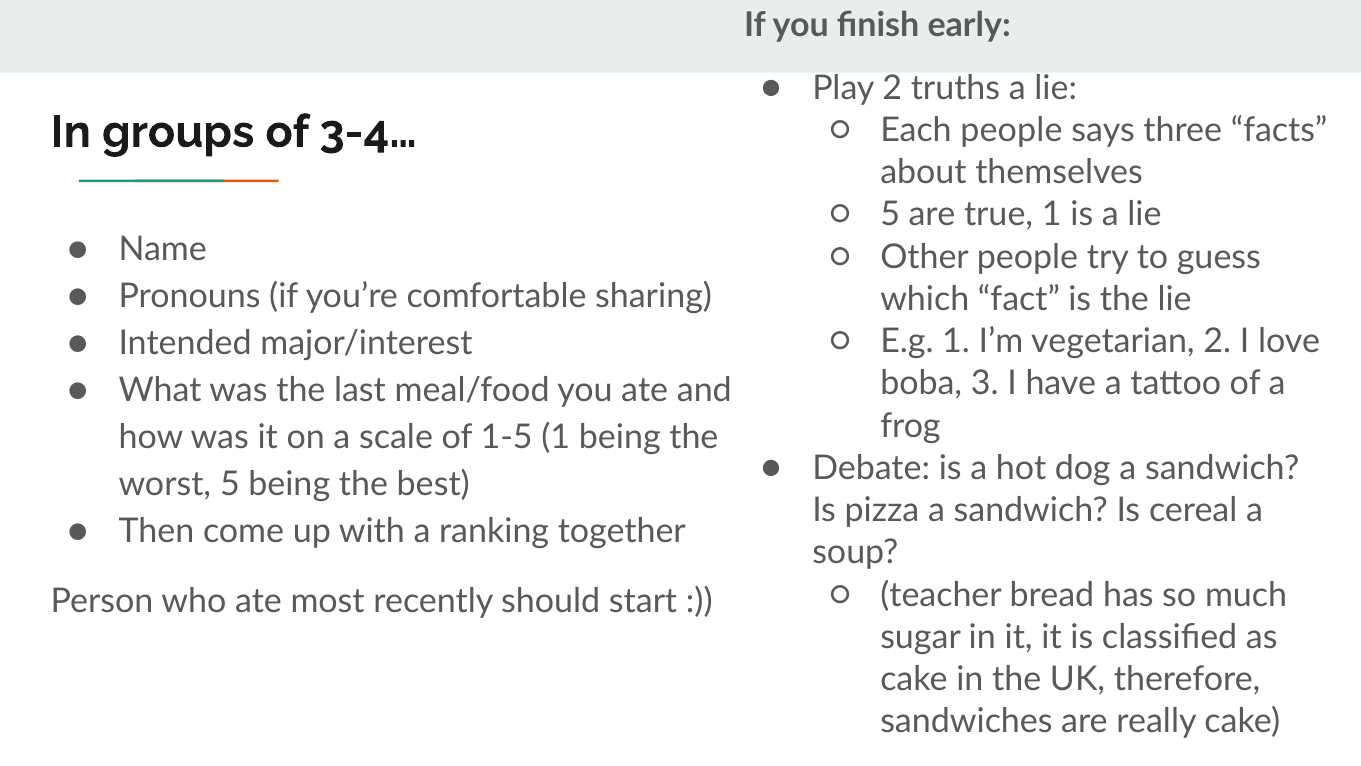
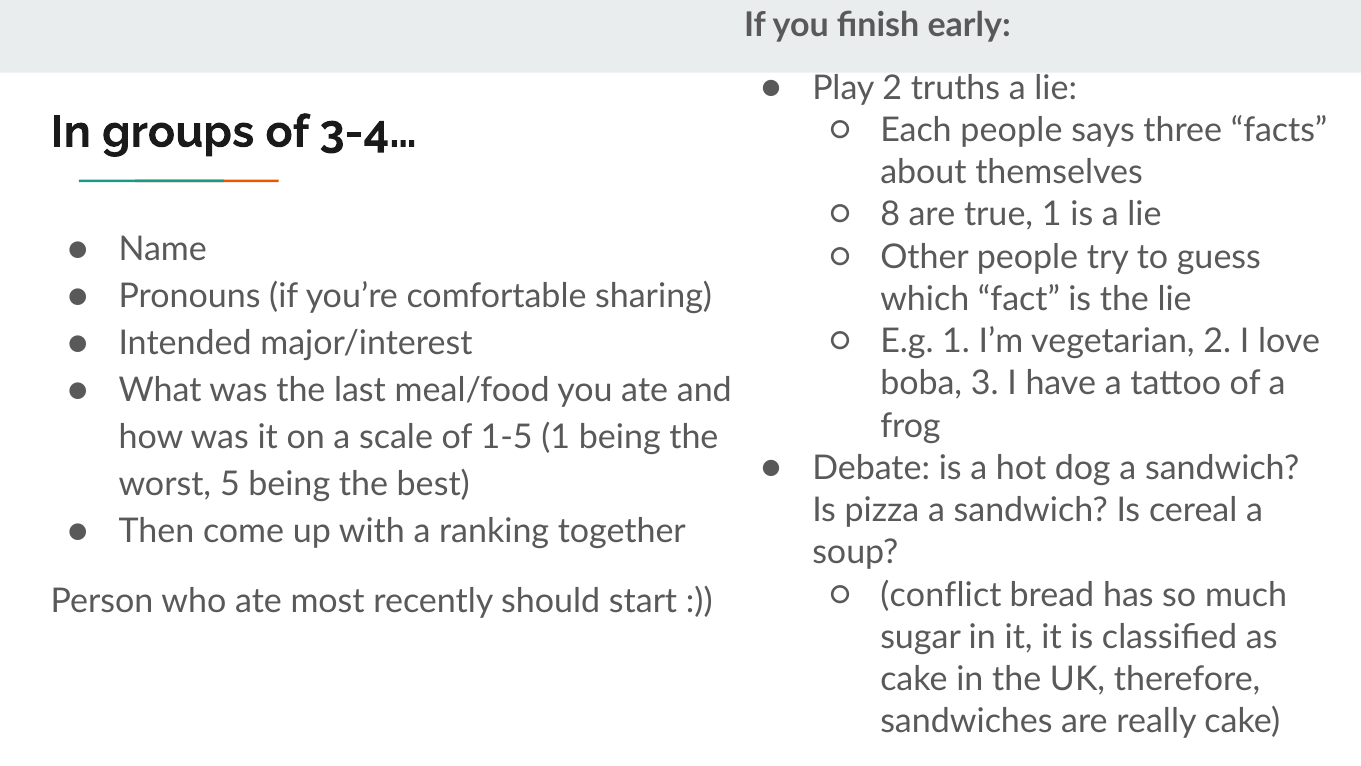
5 at (890, 214): 5 -> 8
teacher: teacher -> conflict
